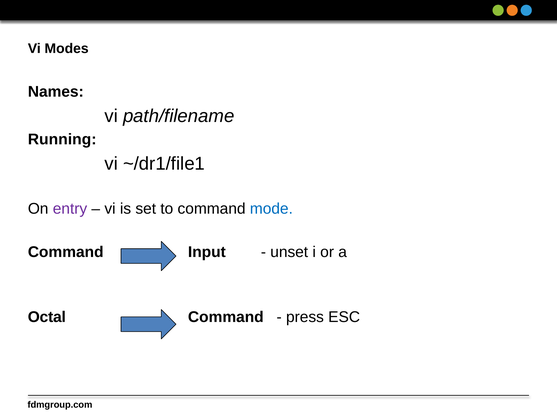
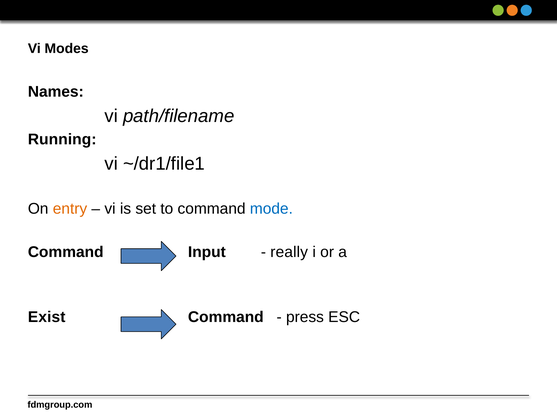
entry colour: purple -> orange
unset: unset -> really
Octal: Octal -> Exist
